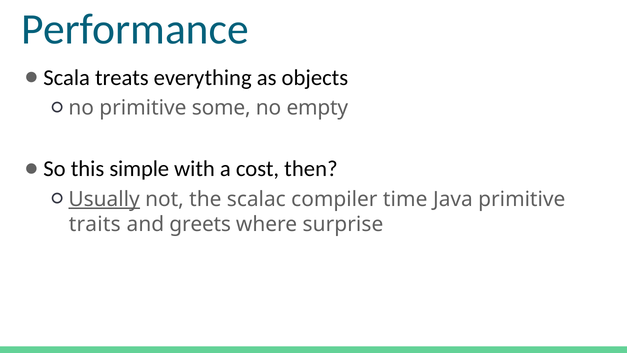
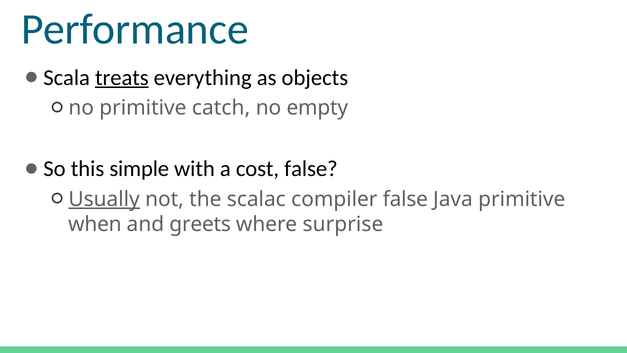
treats underline: none -> present
some: some -> catch
cost then: then -> false
compiler time: time -> false
traits: traits -> when
